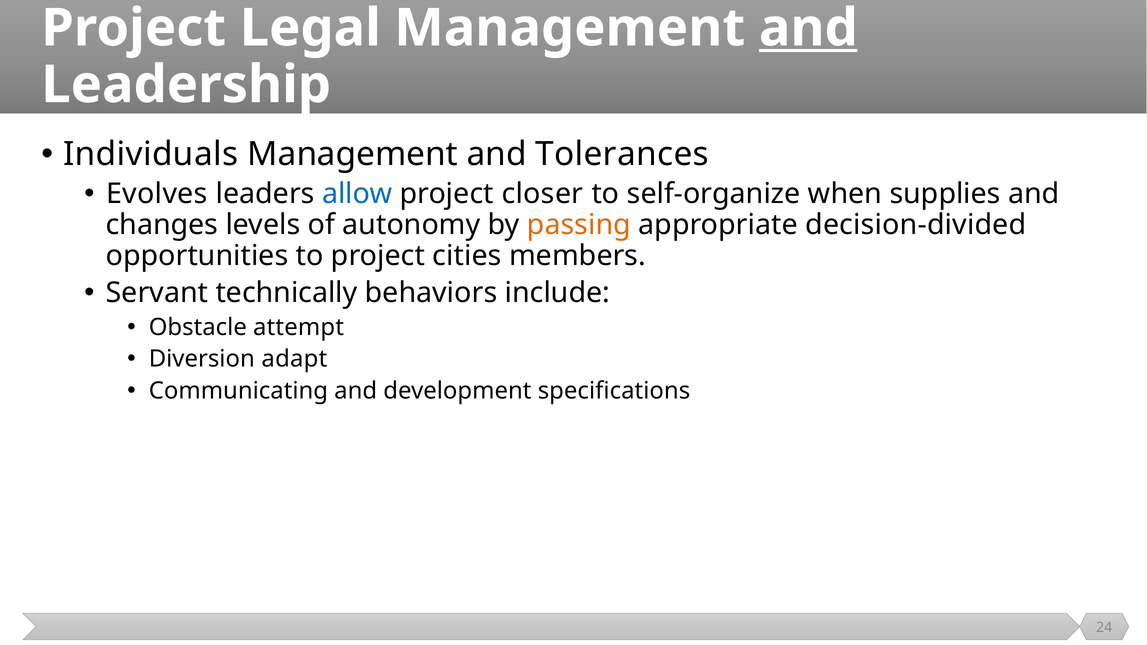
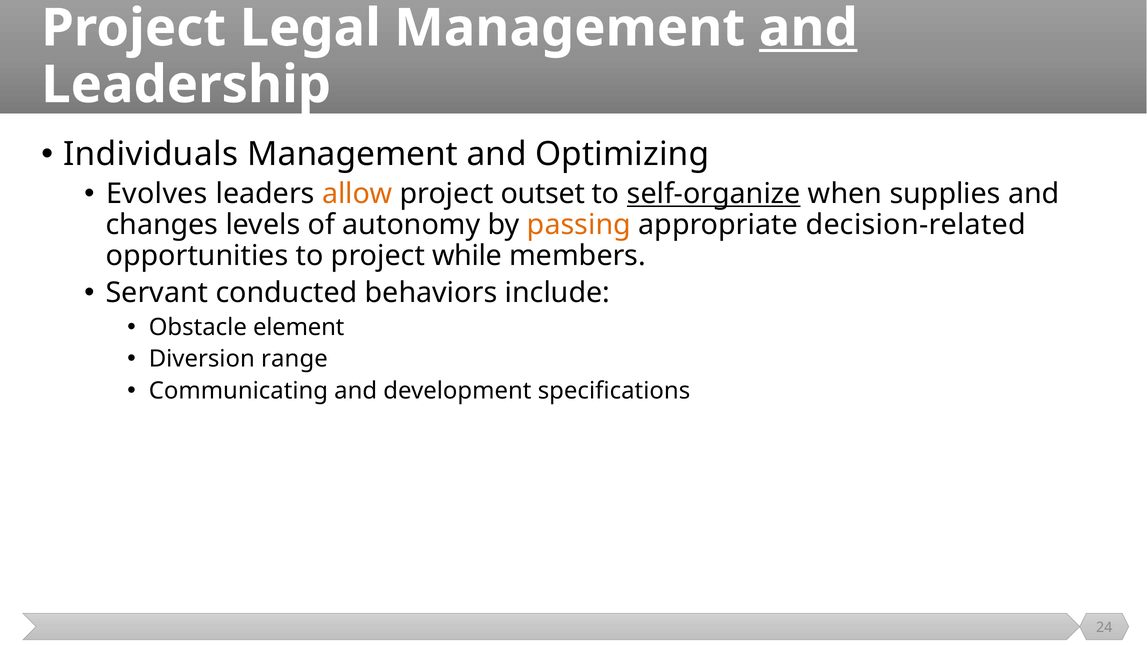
Tolerances: Tolerances -> Optimizing
allow colour: blue -> orange
closer: closer -> outset
self-organize underline: none -> present
decision-divided: decision-divided -> decision-related
cities: cities -> while
technically: technically -> conducted
attempt: attempt -> element
adapt: adapt -> range
